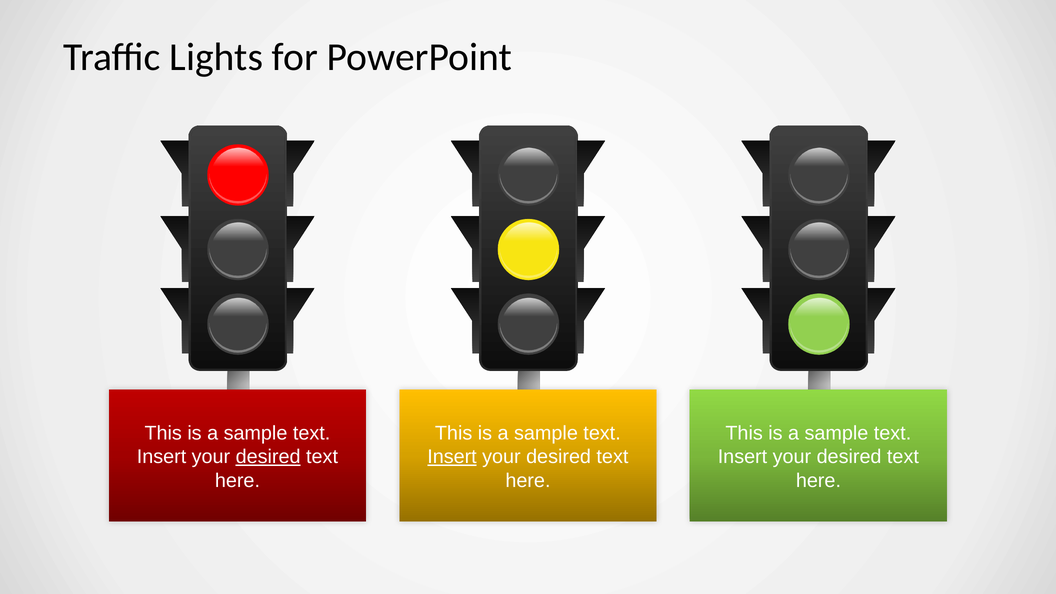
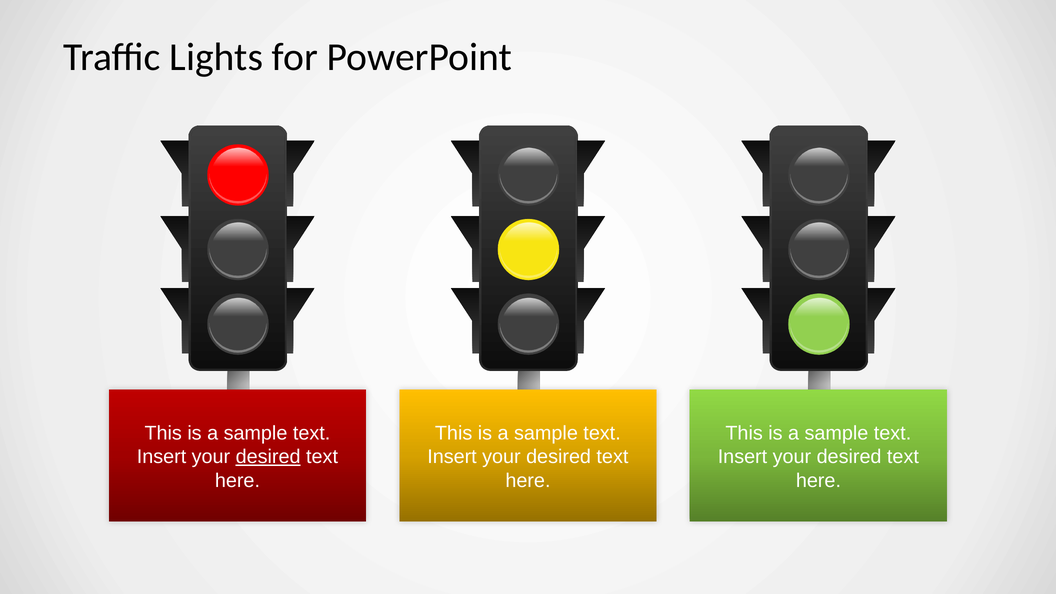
Insert at (452, 457) underline: present -> none
